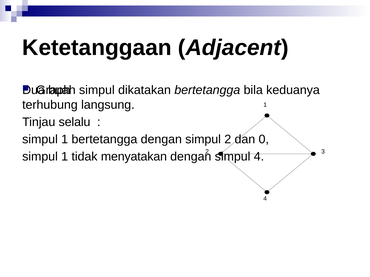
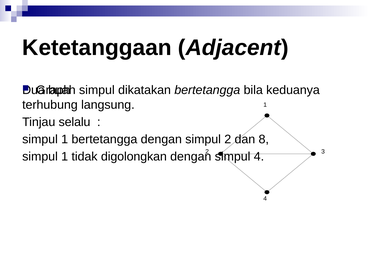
0: 0 -> 8
menyatakan: menyatakan -> digolongkan
